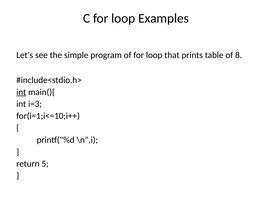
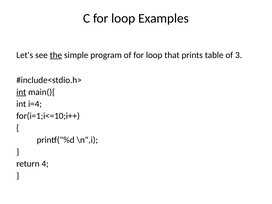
the underline: none -> present
8: 8 -> 3
i=3: i=3 -> i=4
5: 5 -> 4
